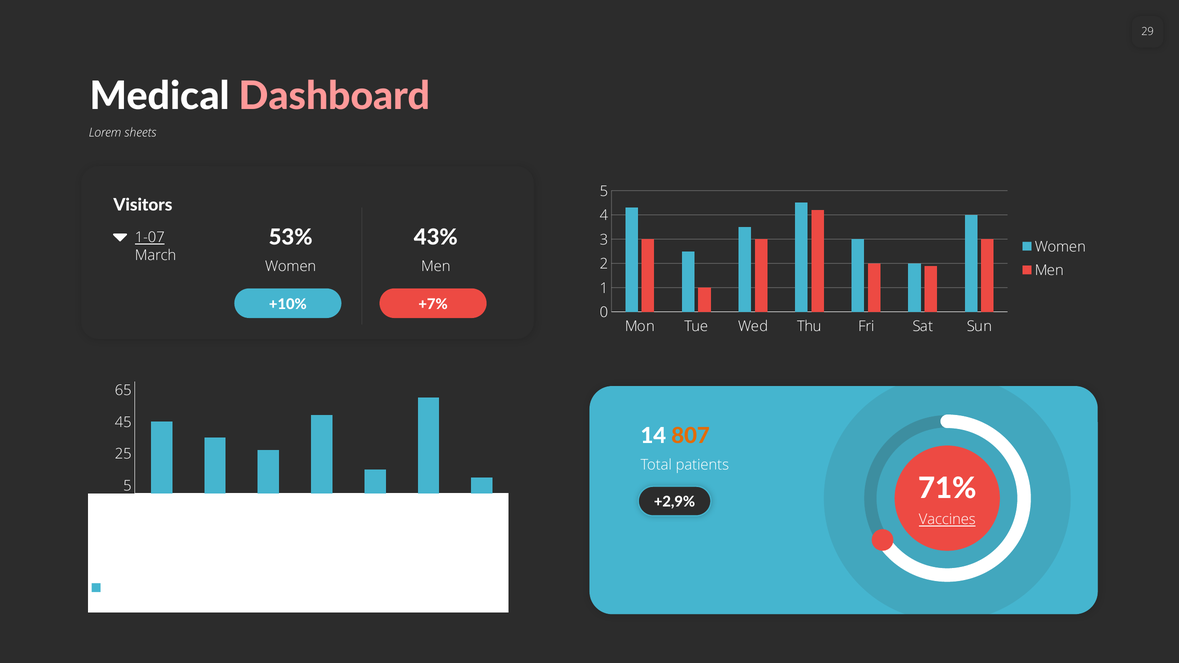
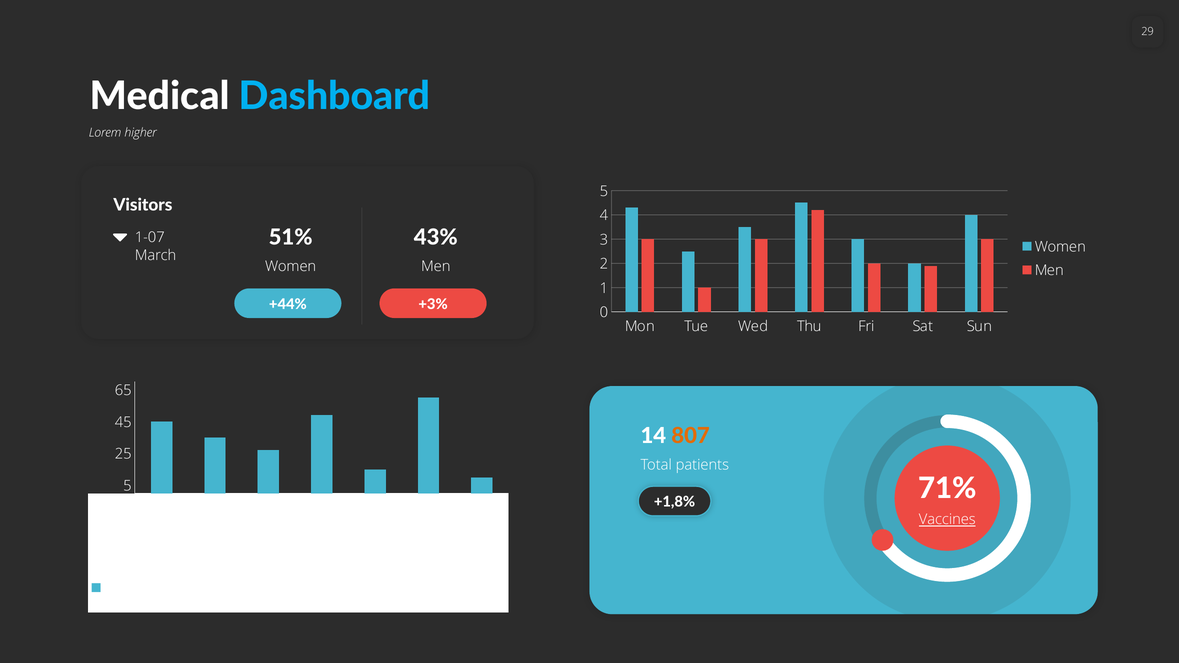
Dashboard colour: pink -> light blue
sheets: sheets -> higher
53%: 53% -> 51%
1-07 underline: present -> none
+10%: +10% -> +44%
+7%: +7% -> +3%
+2,9%: +2,9% -> +1,8%
